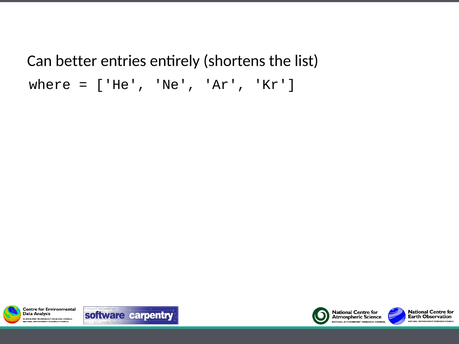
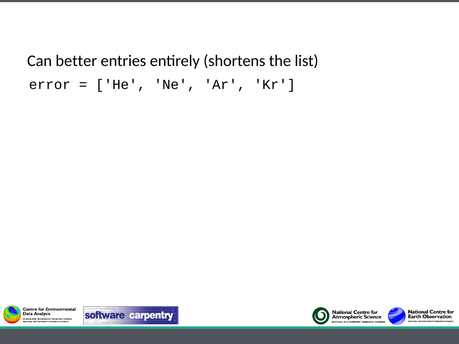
where: where -> error
